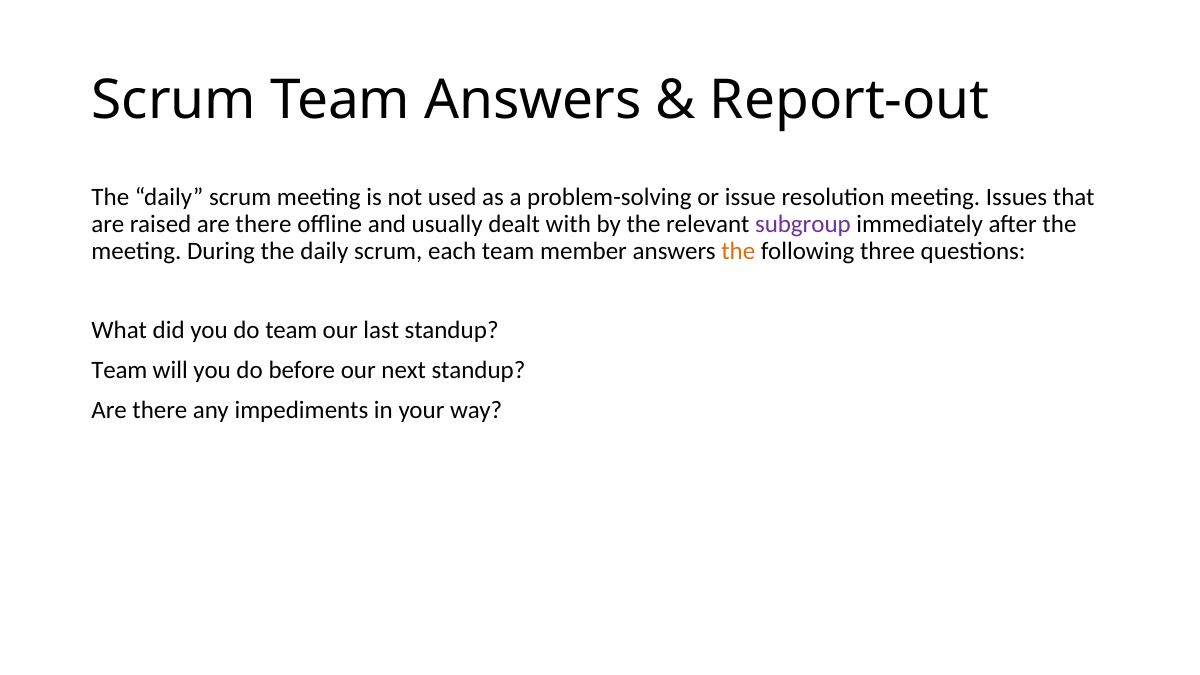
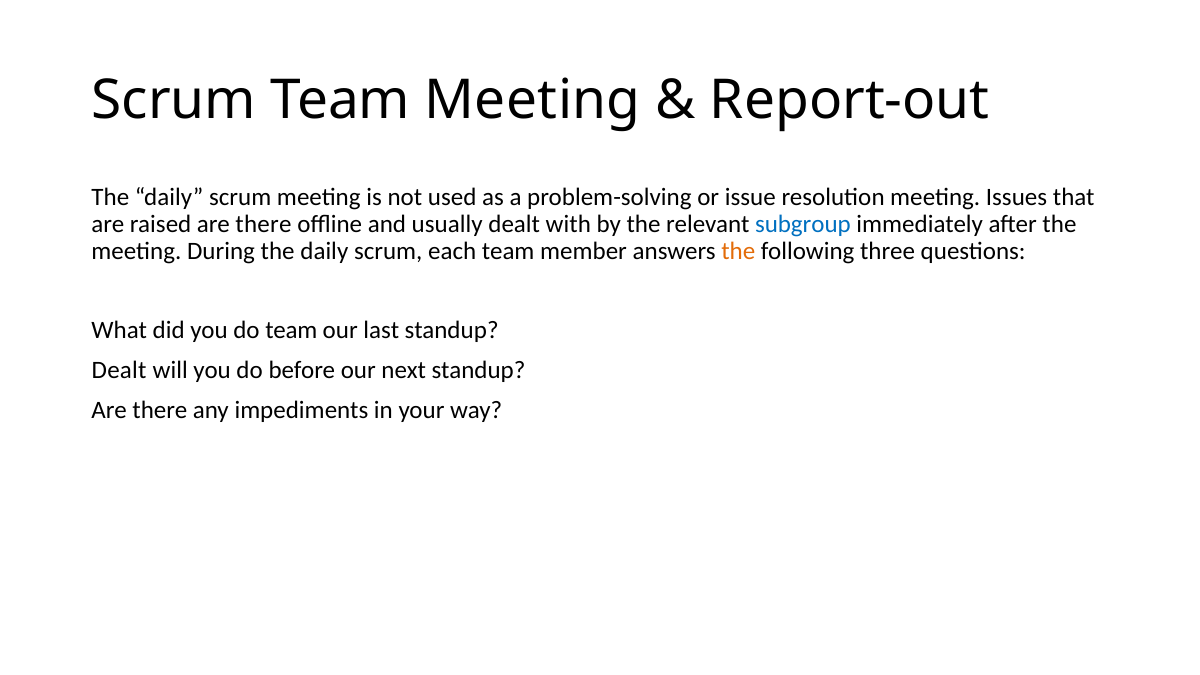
Team Answers: Answers -> Meeting
subgroup colour: purple -> blue
Team at (119, 370): Team -> Dealt
